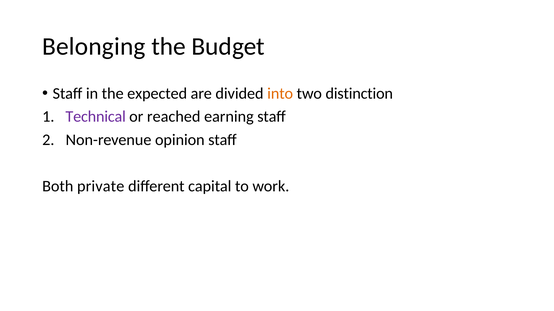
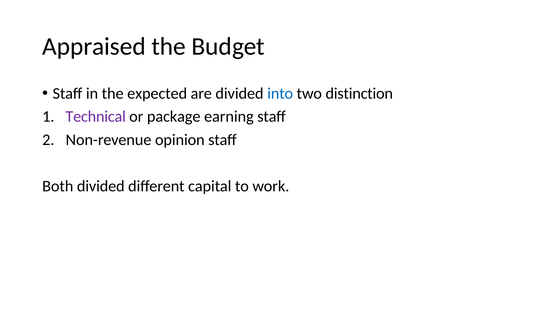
Belonging: Belonging -> Appraised
into colour: orange -> blue
reached: reached -> package
Both private: private -> divided
